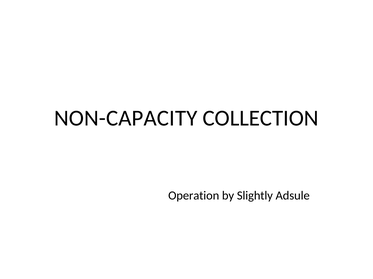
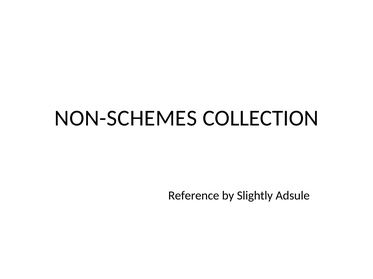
NON-CAPACITY: NON-CAPACITY -> NON-SCHEMES
Operation: Operation -> Reference
